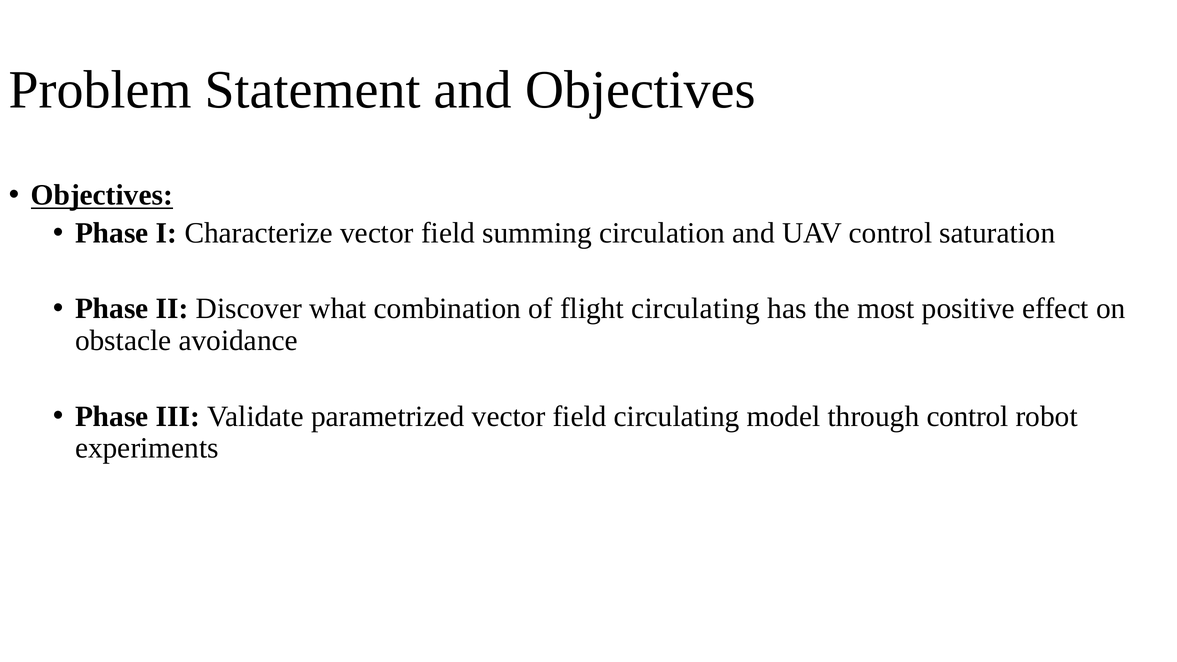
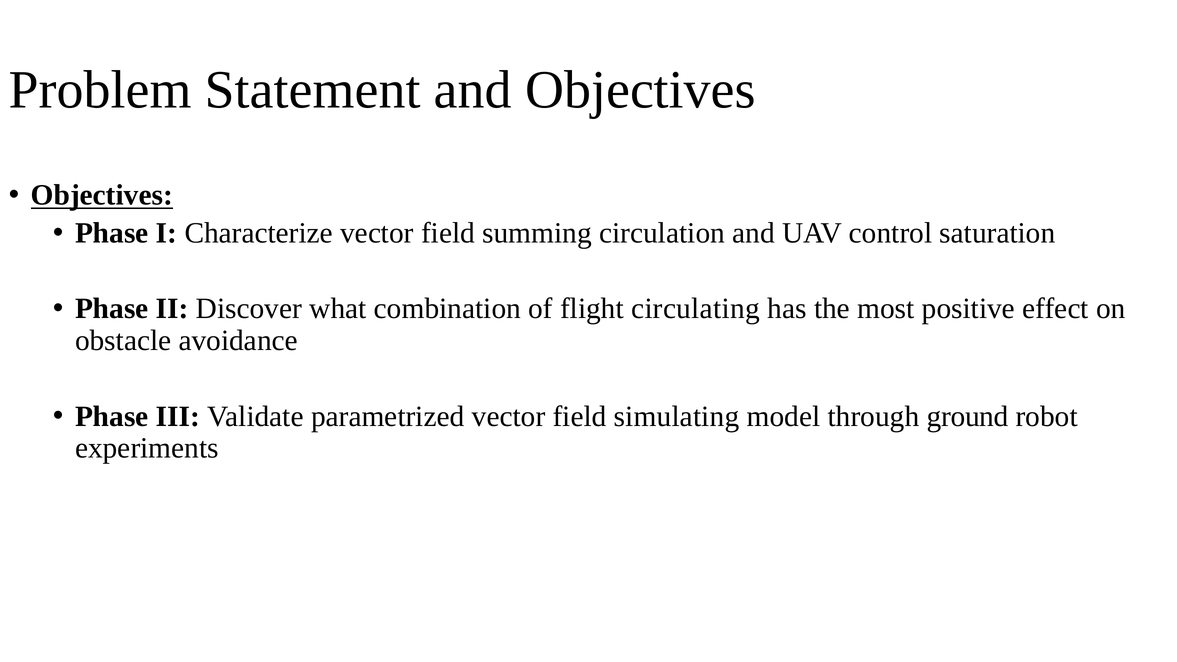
field circulating: circulating -> simulating
through control: control -> ground
